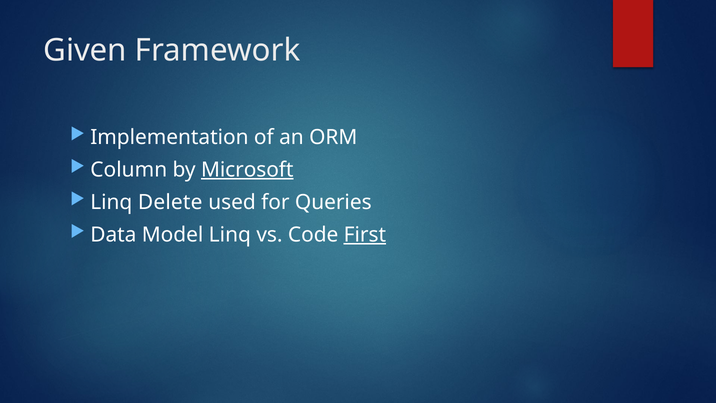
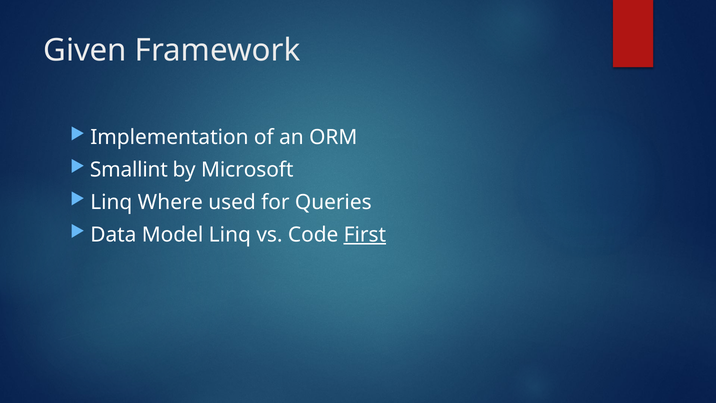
Column: Column -> Smallint
Microsoft underline: present -> none
Delete: Delete -> Where
